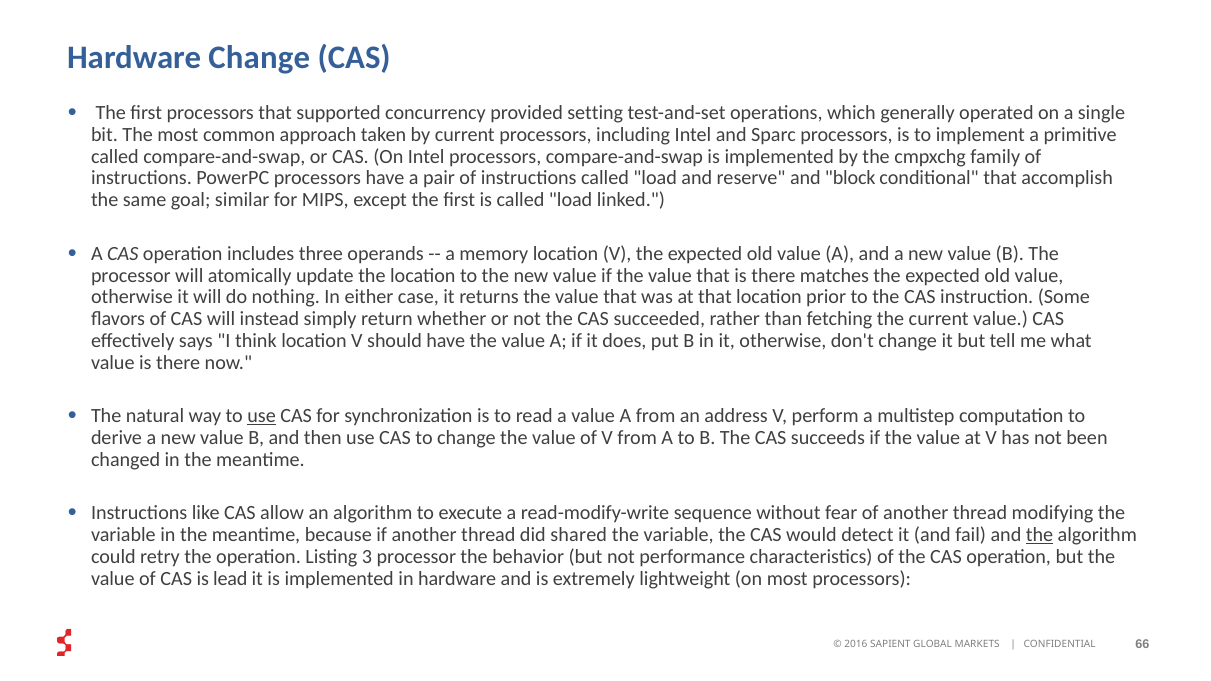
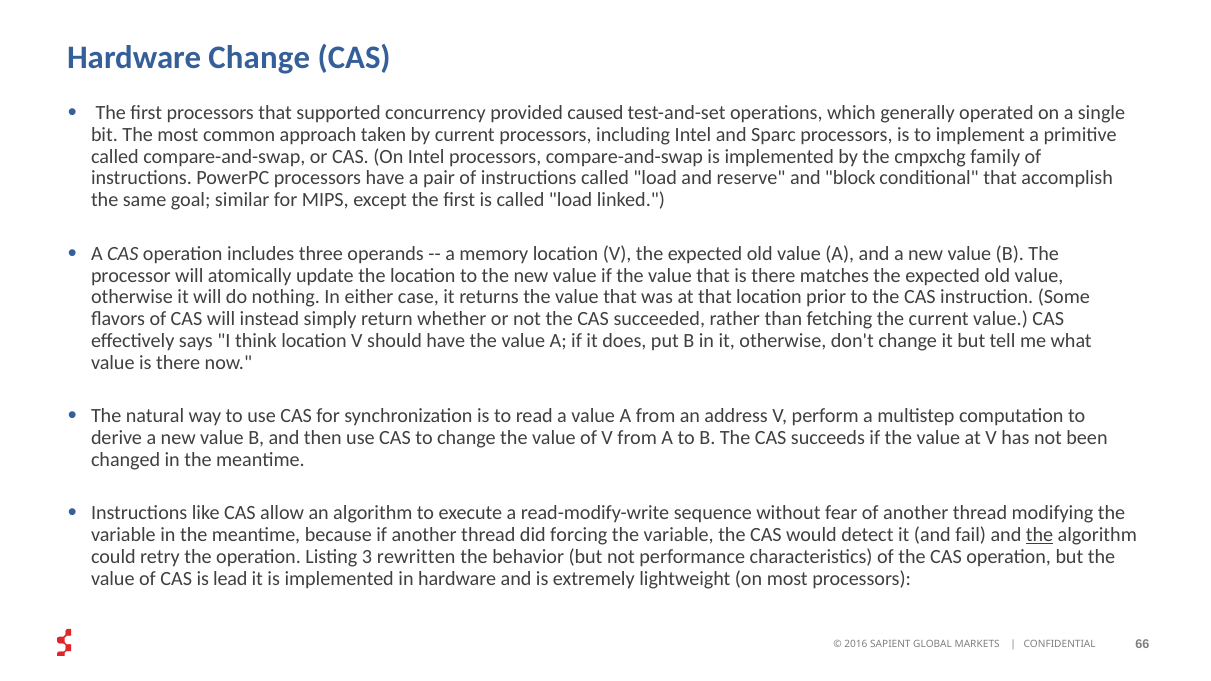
setting: setting -> caused
use at (262, 416) underline: present -> none
shared: shared -> forcing
3 processor: processor -> rewritten
